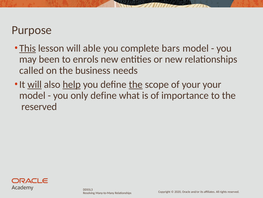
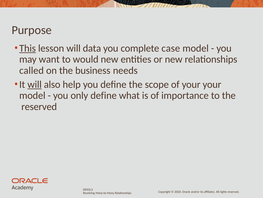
able: able -> data
bars: bars -> case
been: been -> want
enrols: enrols -> would
help underline: present -> none
the at (136, 84) underline: present -> none
